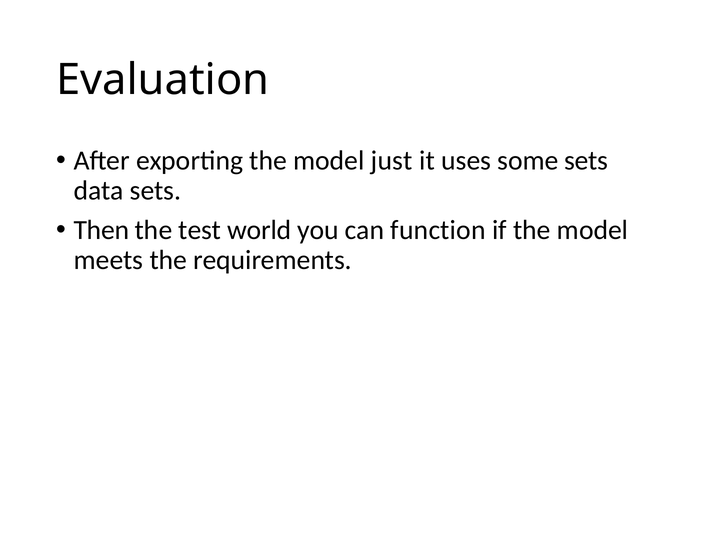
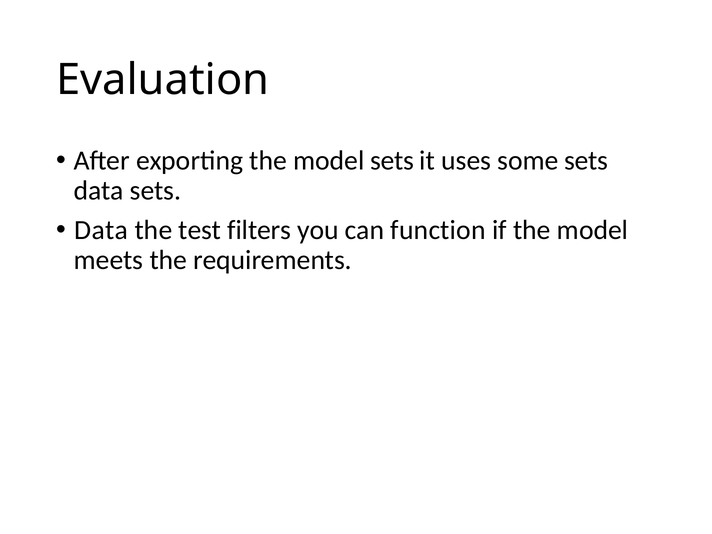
model just: just -> sets
Then at (101, 230): Then -> Data
world: world -> filters
